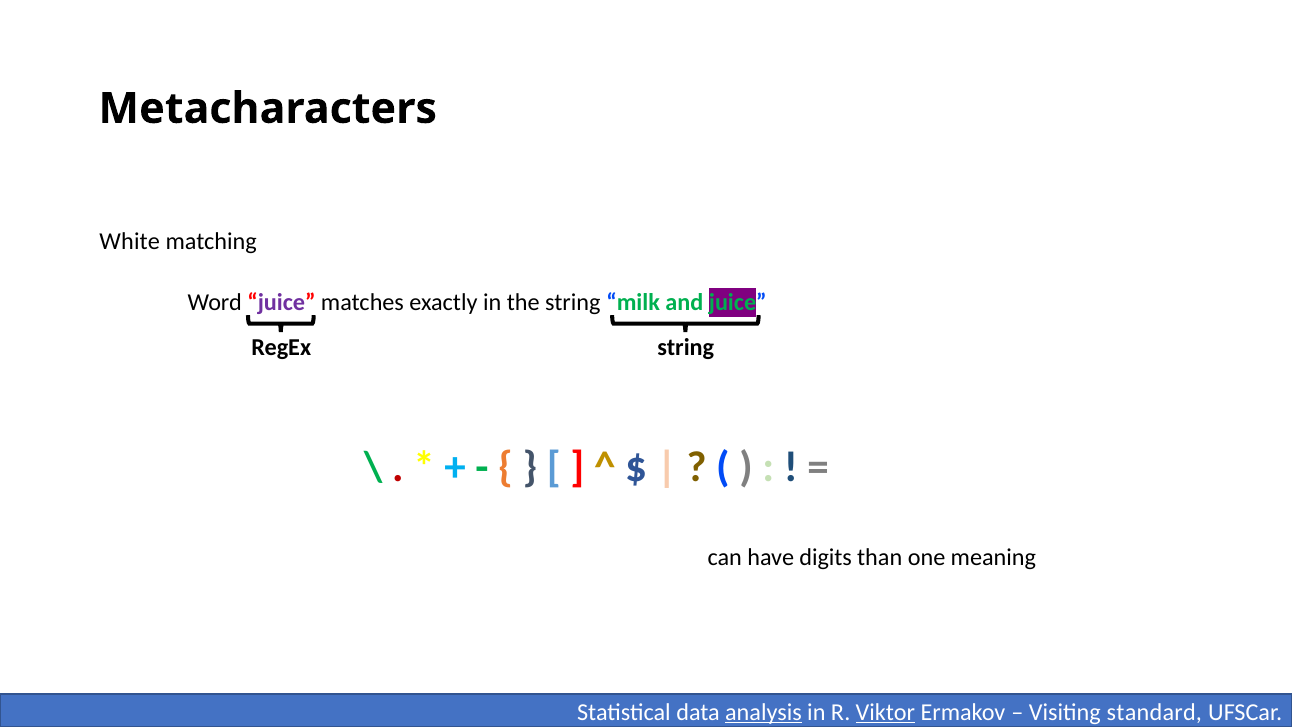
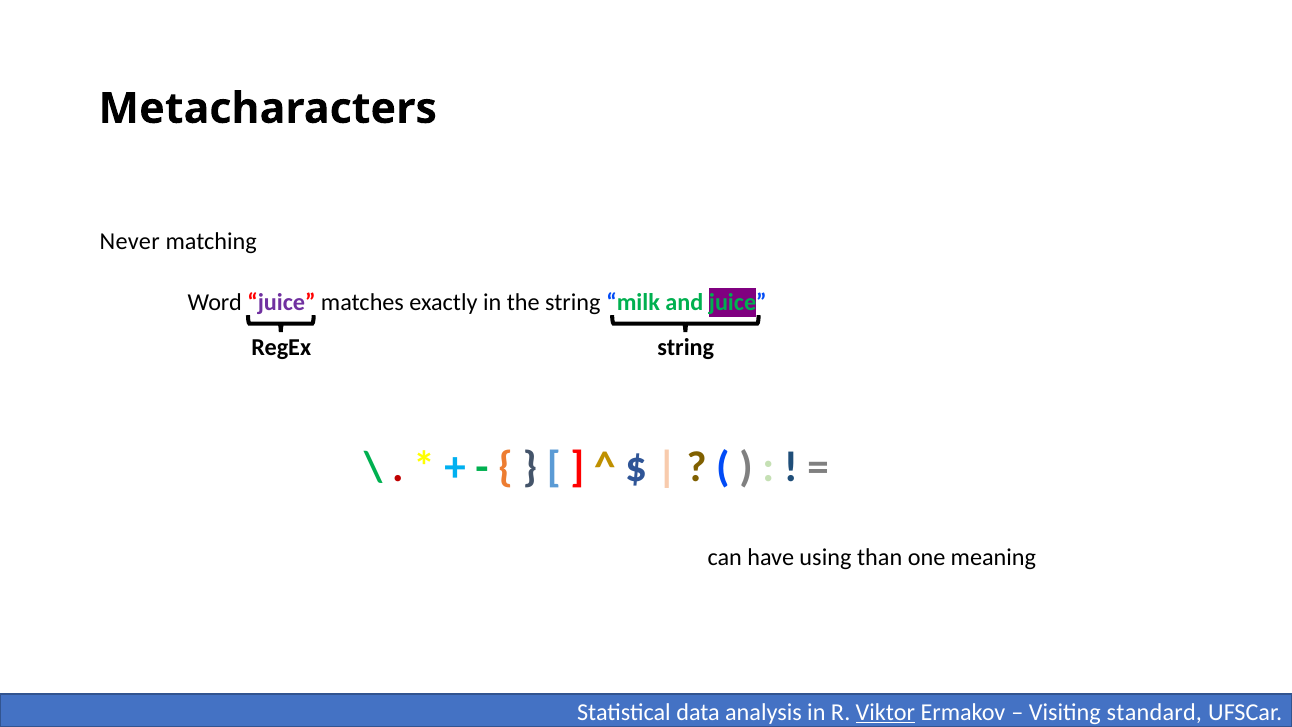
White: White -> Never
digits: digits -> using
analysis underline: present -> none
